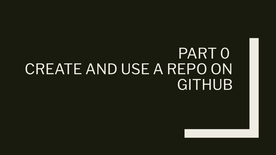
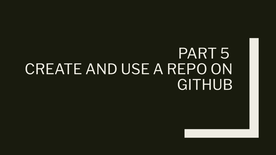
0: 0 -> 5
